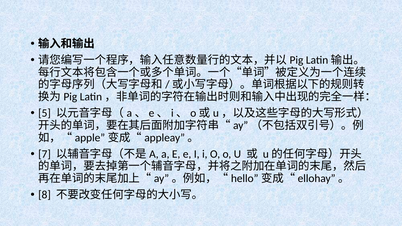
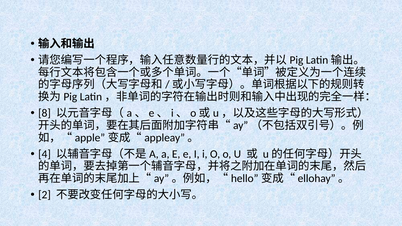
5: 5 -> 8
7: 7 -> 4
8: 8 -> 2
